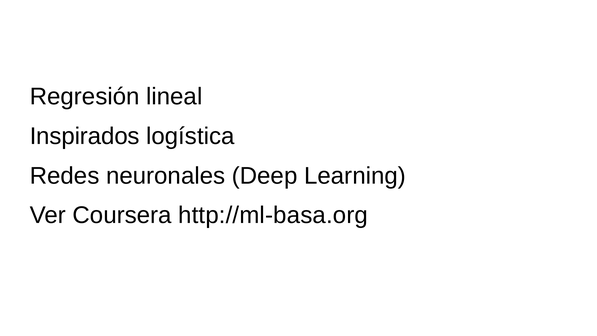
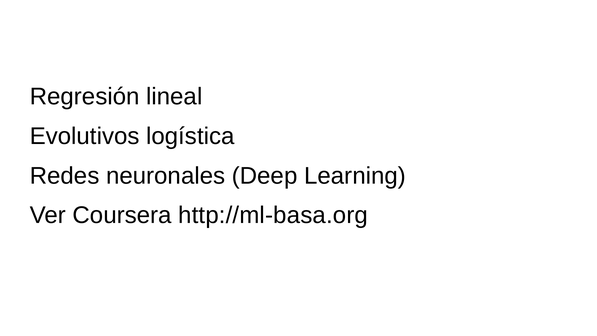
Inspirados: Inspirados -> Evolutivos
